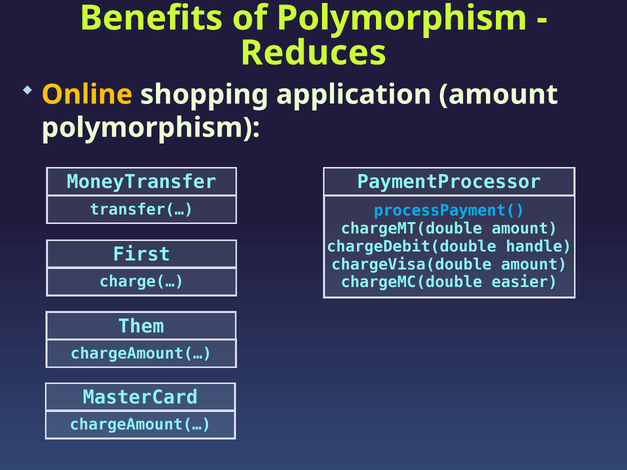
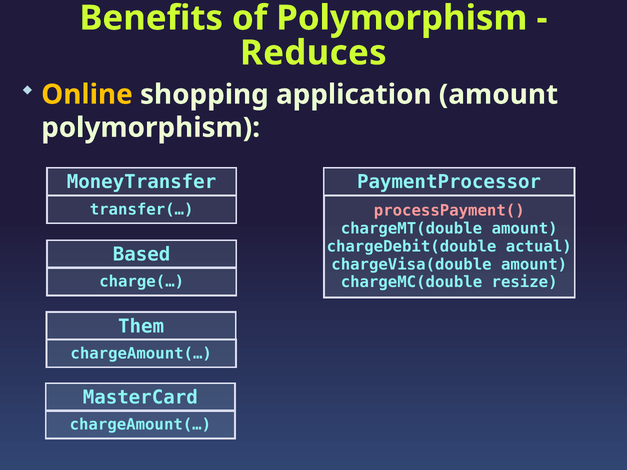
processPayment( colour: light blue -> pink
handle: handle -> actual
First: First -> Based
easier: easier -> resize
